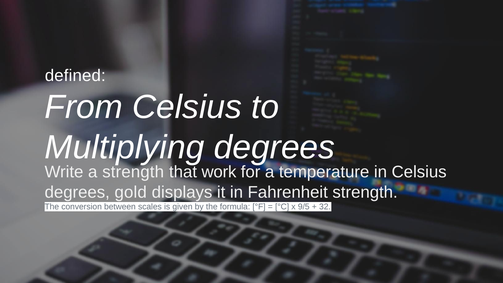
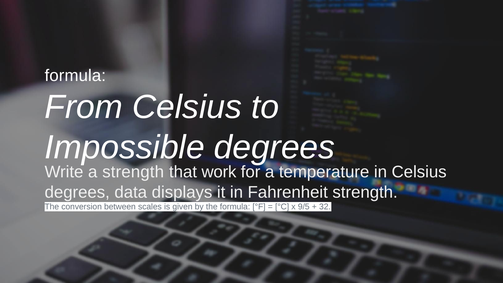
defined at (75, 76): defined -> formula
Multiplying: Multiplying -> Impossible
gold: gold -> data
